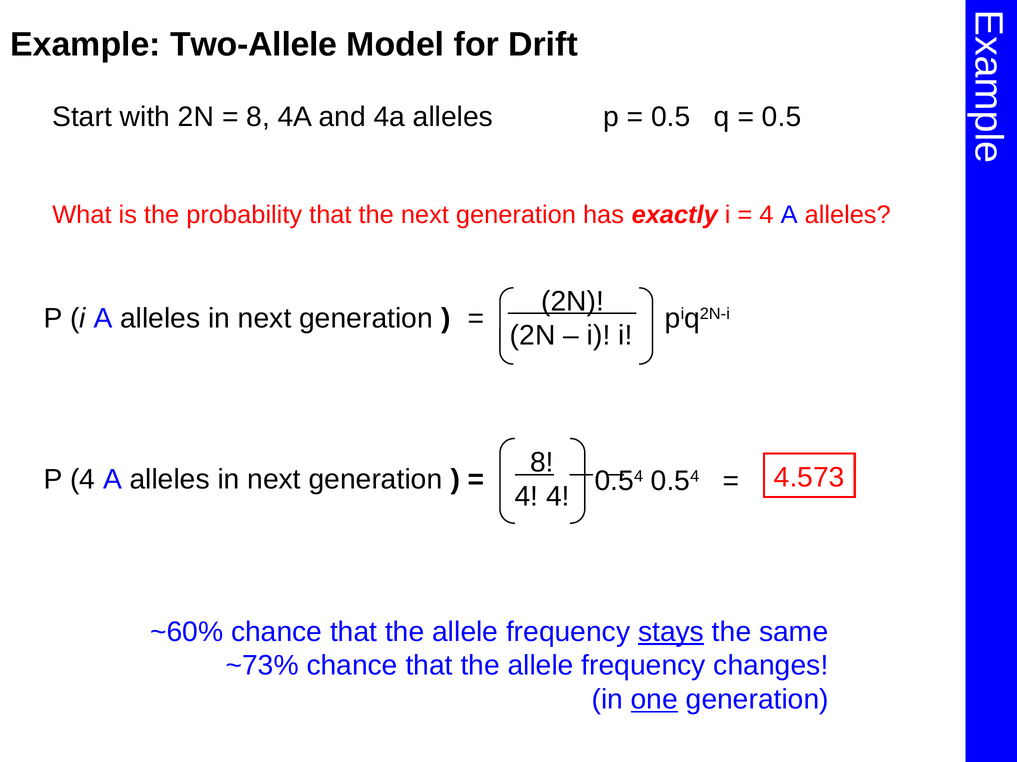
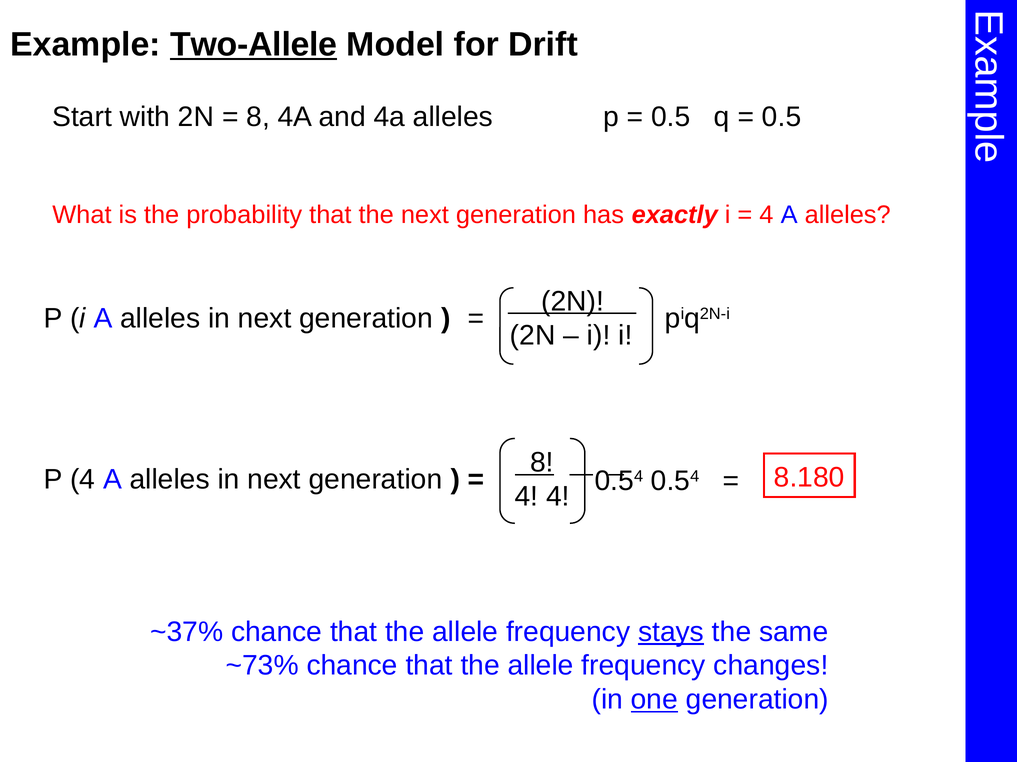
Two-Allele underline: none -> present
4.573: 4.573 -> 8.180
~60%: ~60% -> ~37%
